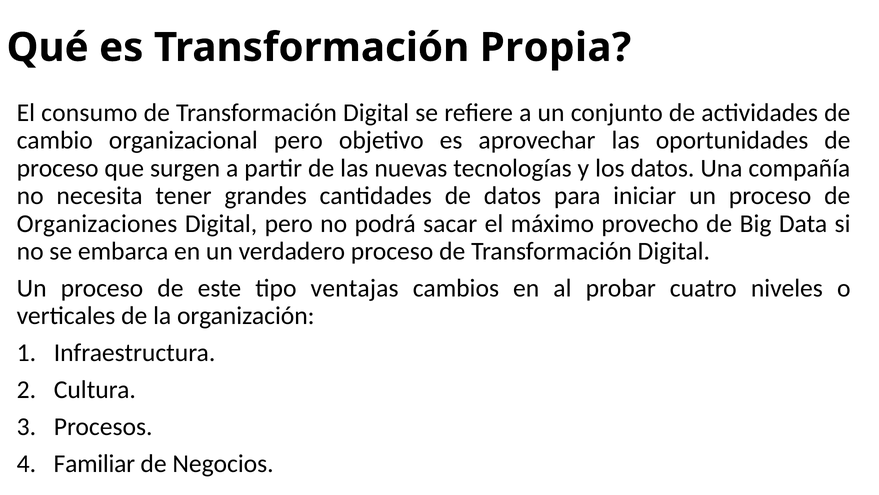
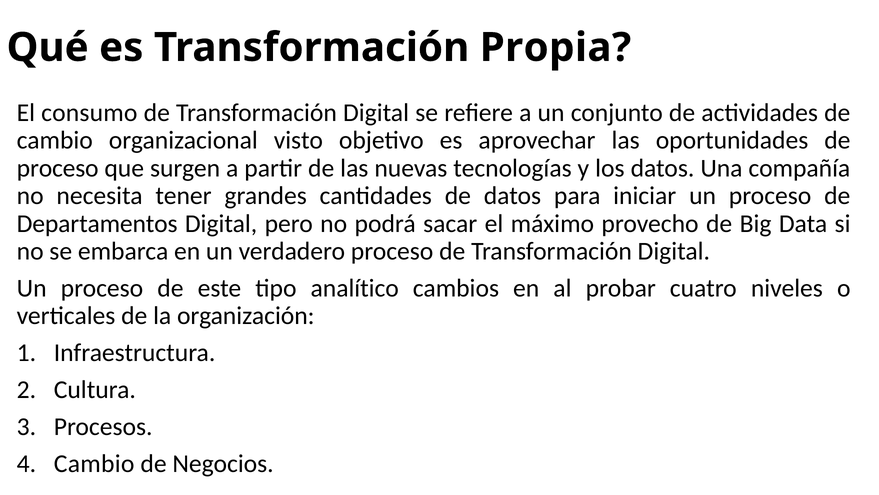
organizacional pero: pero -> visto
Organizaciones: Organizaciones -> Departamentos
ventajas: ventajas -> analítico
Familiar at (94, 463): Familiar -> Cambio
